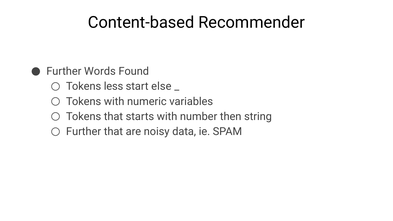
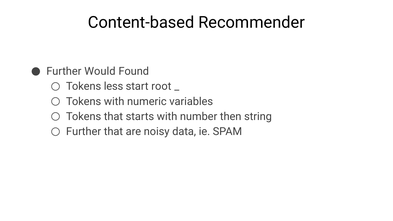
Words: Words -> Would
else: else -> root
